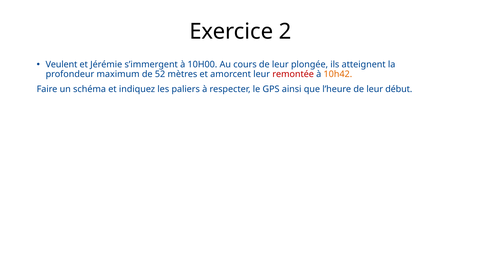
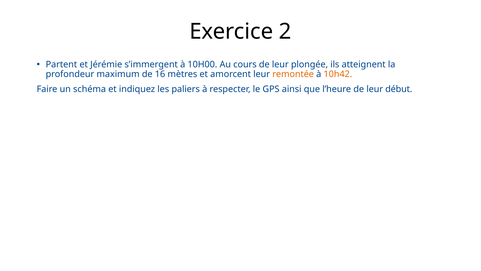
Veulent: Veulent -> Partent
52: 52 -> 16
remontée colour: red -> orange
